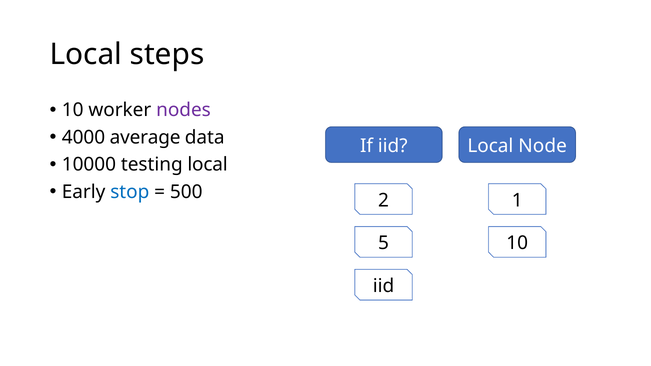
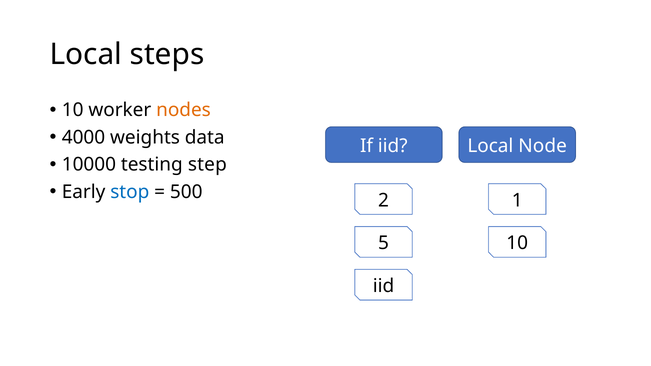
nodes colour: purple -> orange
average: average -> weights
testing local: local -> step
